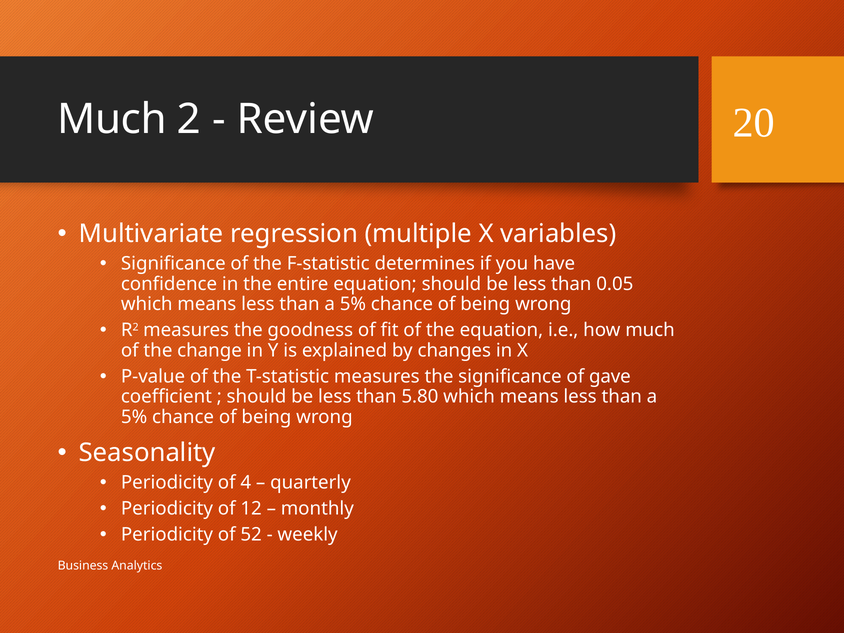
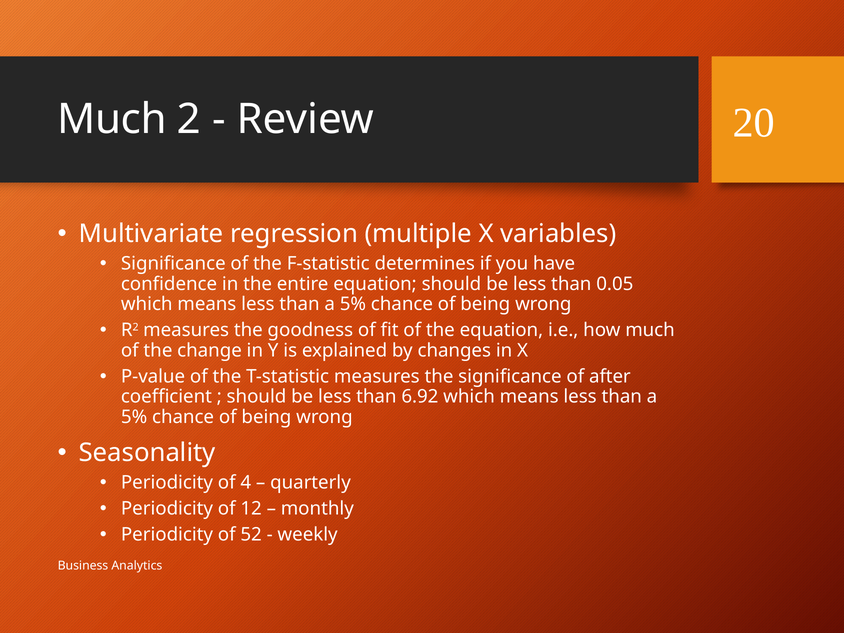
gave: gave -> after
5.80: 5.80 -> 6.92
